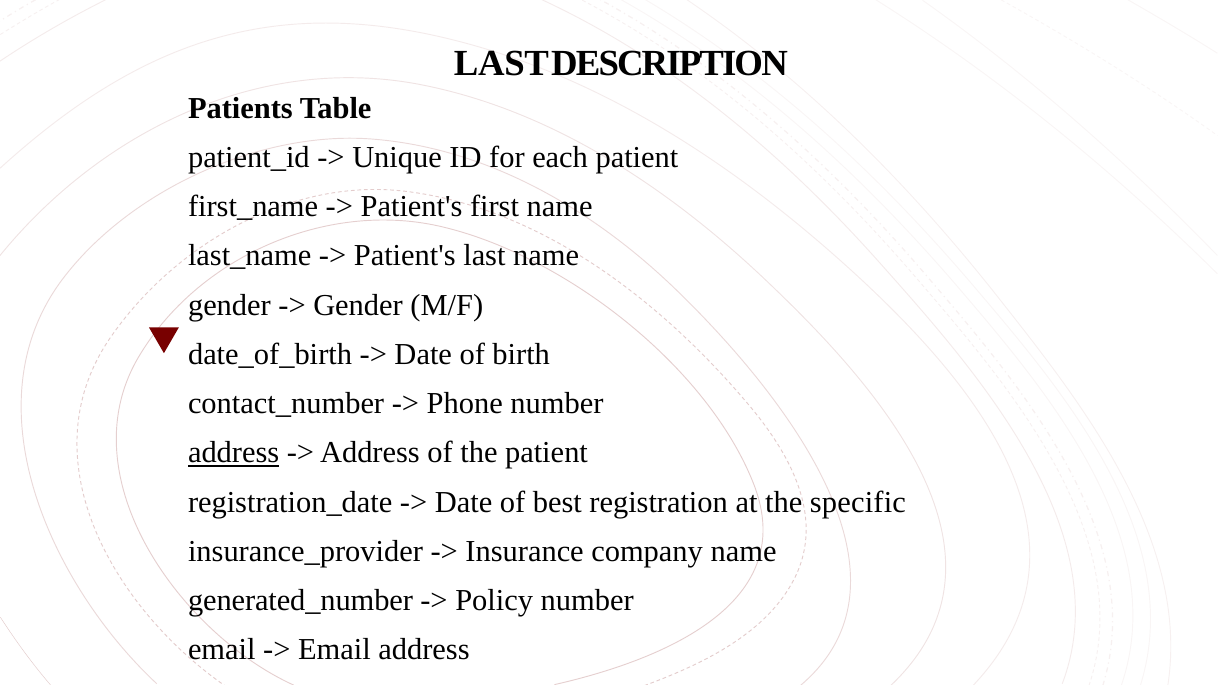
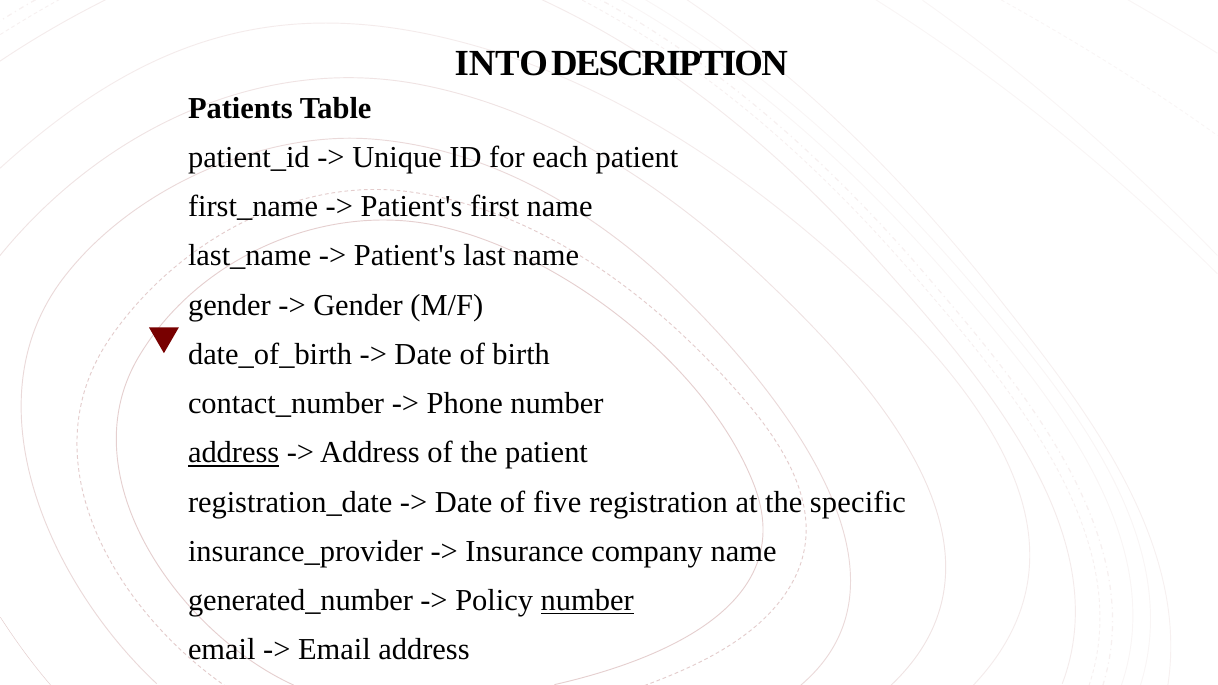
LAST at (501, 63): LAST -> INTO
best: best -> five
number at (587, 601) underline: none -> present
